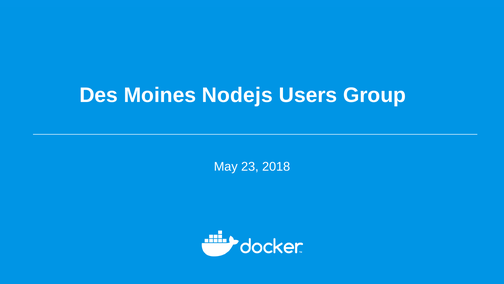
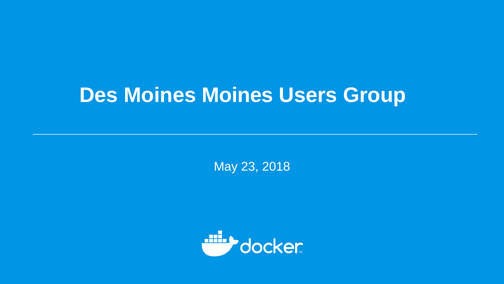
Moines Nodejs: Nodejs -> Moines
